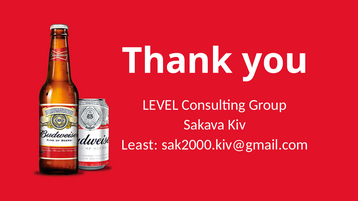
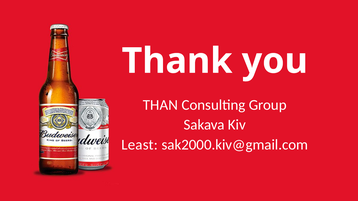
LEVEL: LEVEL -> THAN
